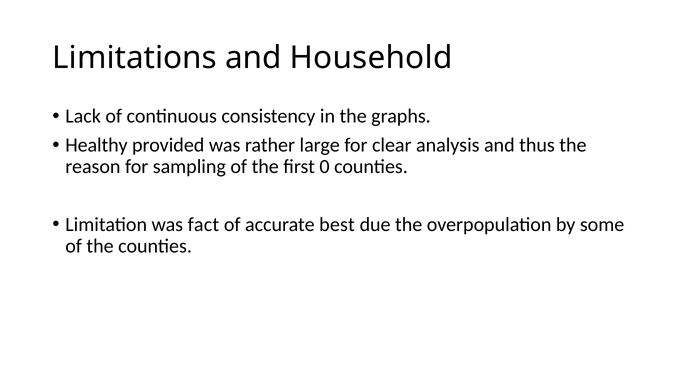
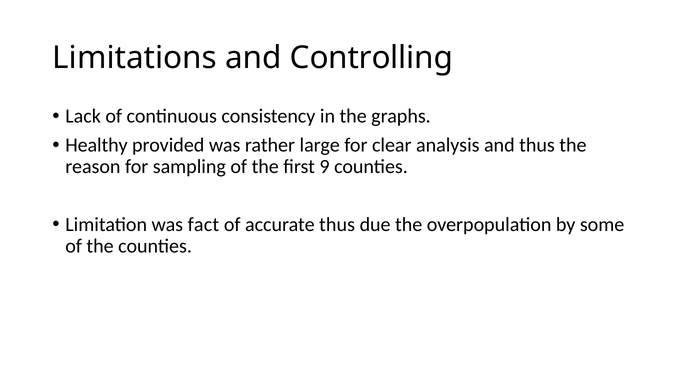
Household: Household -> Controlling
0: 0 -> 9
accurate best: best -> thus
